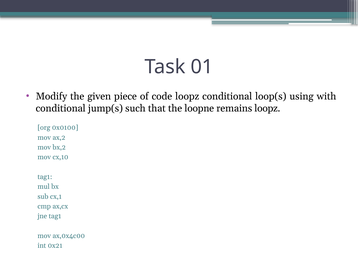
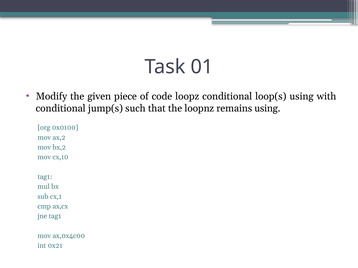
loopne: loopne -> loopnz
remains loopz: loopz -> using
